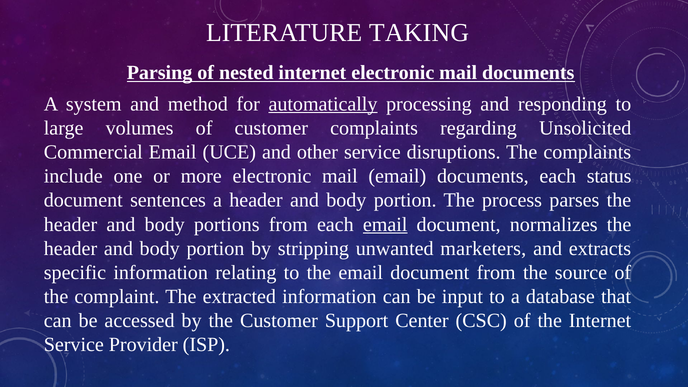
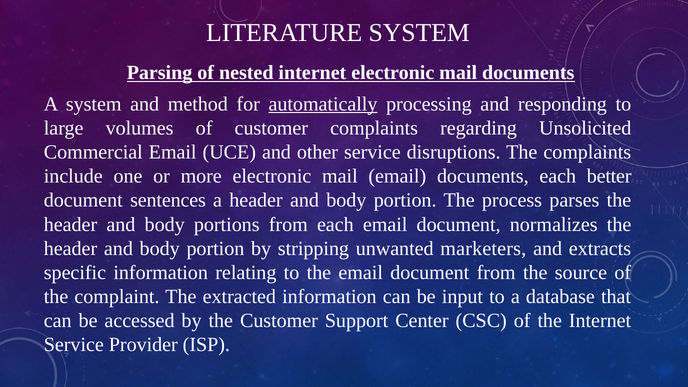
LITERATURE TAKING: TAKING -> SYSTEM
status: status -> better
email at (385, 224) underline: present -> none
